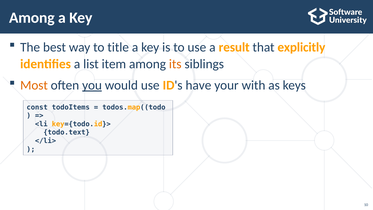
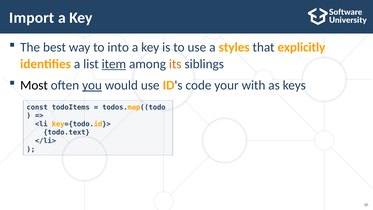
Among at (32, 18): Among -> Import
title: title -> into
result: result -> styles
item underline: none -> present
Most colour: orange -> black
have: have -> code
